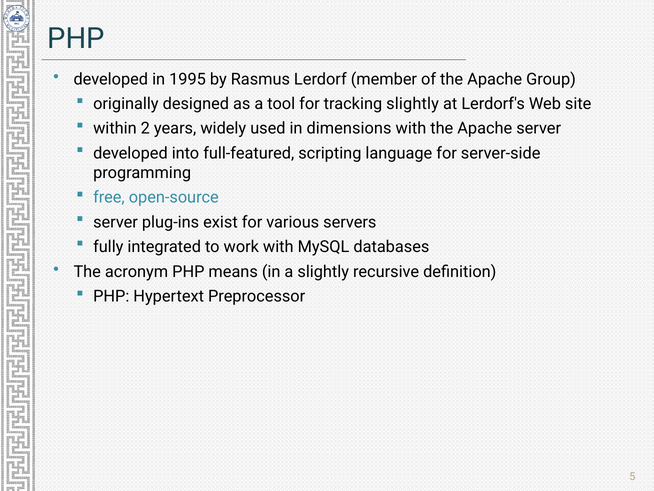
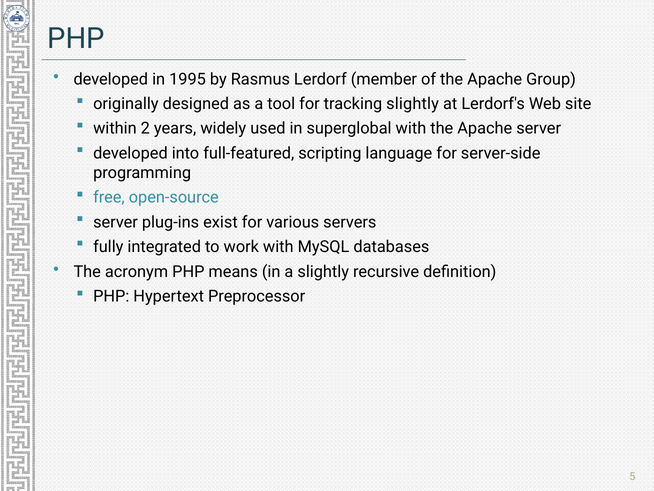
dimensions: dimensions -> superglobal
